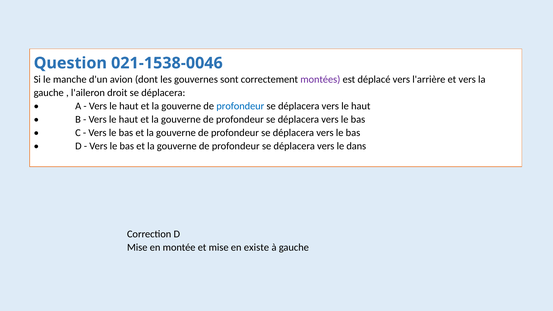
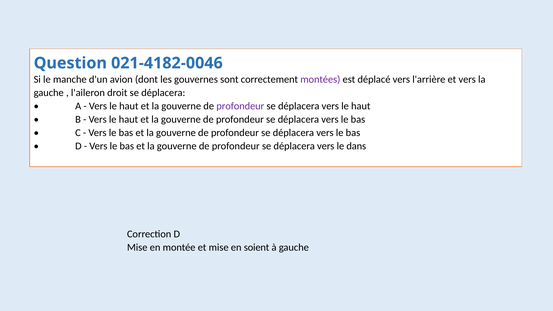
021-1538-0046: 021-1538-0046 -> 021-4182-0046
profondeur at (240, 106) colour: blue -> purple
existe: existe -> soient
